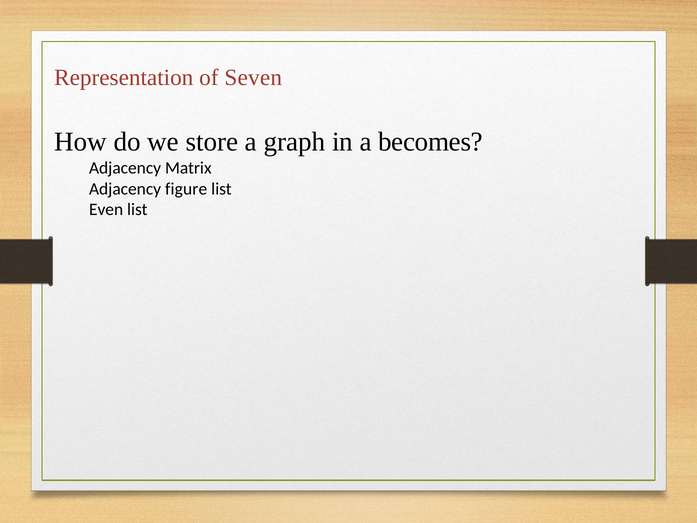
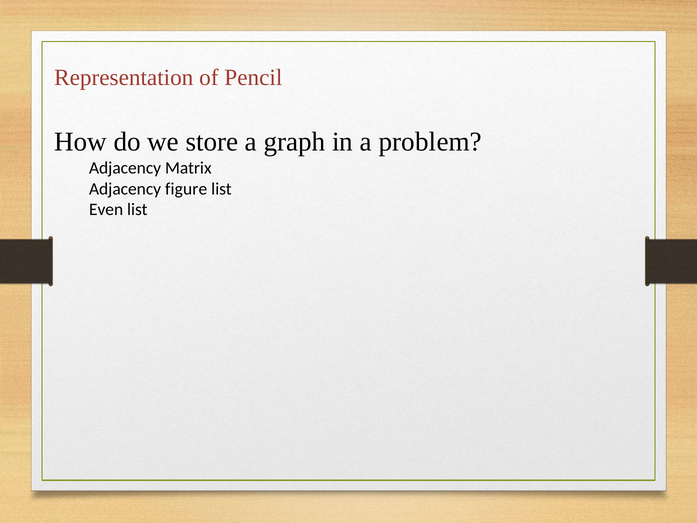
Seven: Seven -> Pencil
becomes: becomes -> problem
